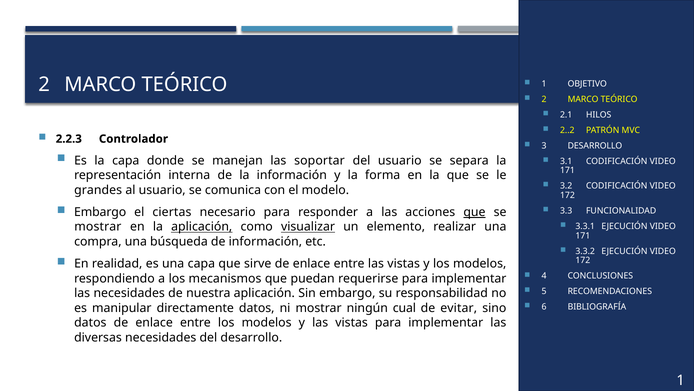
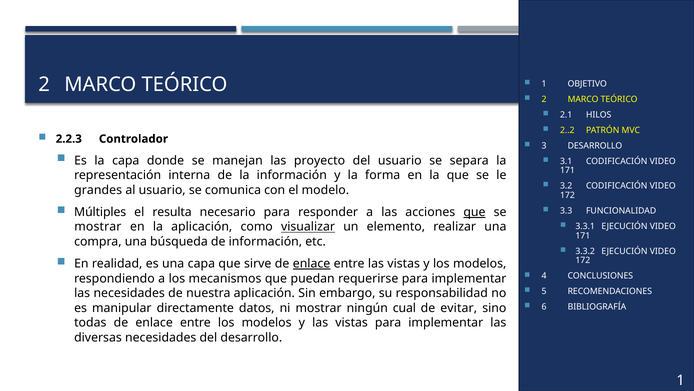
soportar: soportar -> proyecto
Embargo at (100, 212): Embargo -> Múltiples
ciertas: ciertas -> resulta
aplicación at (202, 227) underline: present -> none
enlace at (312, 263) underline: none -> present
datos at (90, 322): datos -> todas
